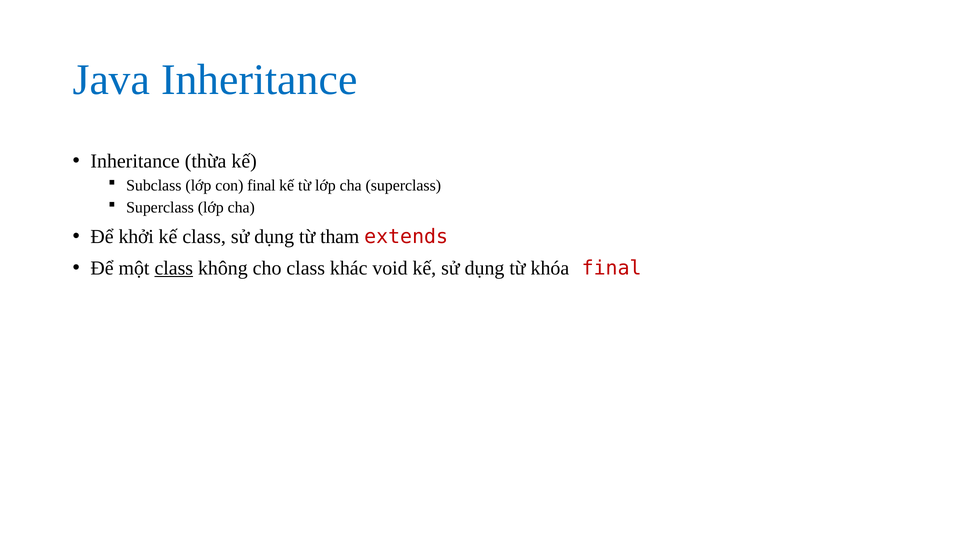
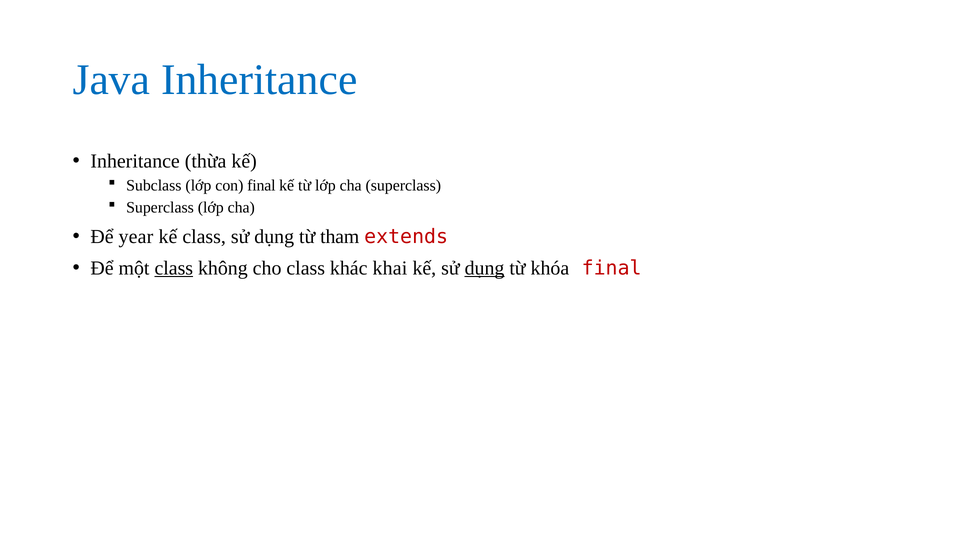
khởi: khởi -> year
void: void -> khai
dụng at (485, 268) underline: none -> present
